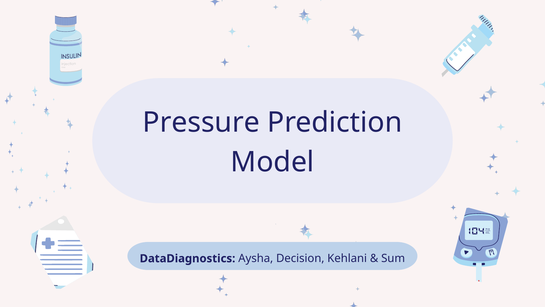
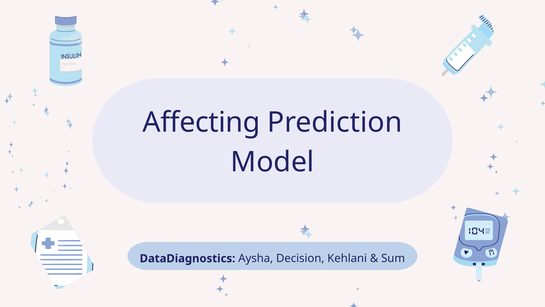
Pressure: Pressure -> Affecting
